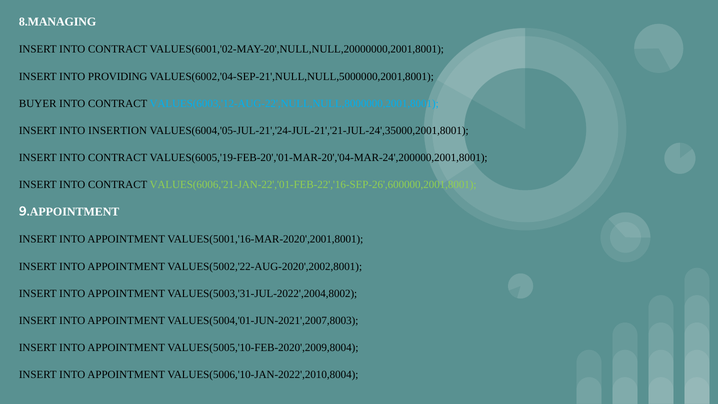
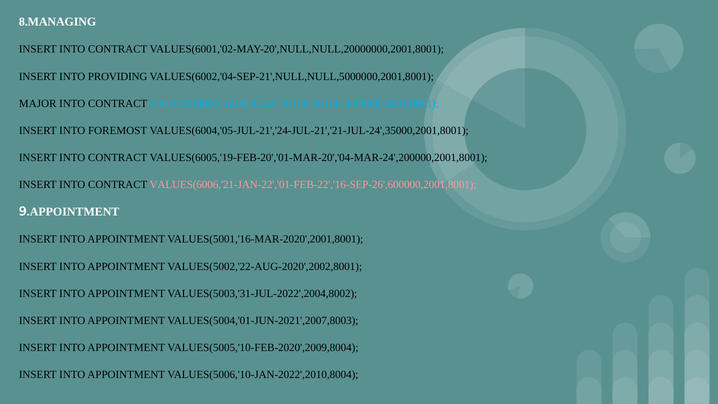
BUYER: BUYER -> MAJOR
INSERTION: INSERTION -> FOREMOST
VALUES(6006,'21-JAN-22','01-FEB-22','16-SEP-26',600000,2001,8001 colour: light green -> pink
